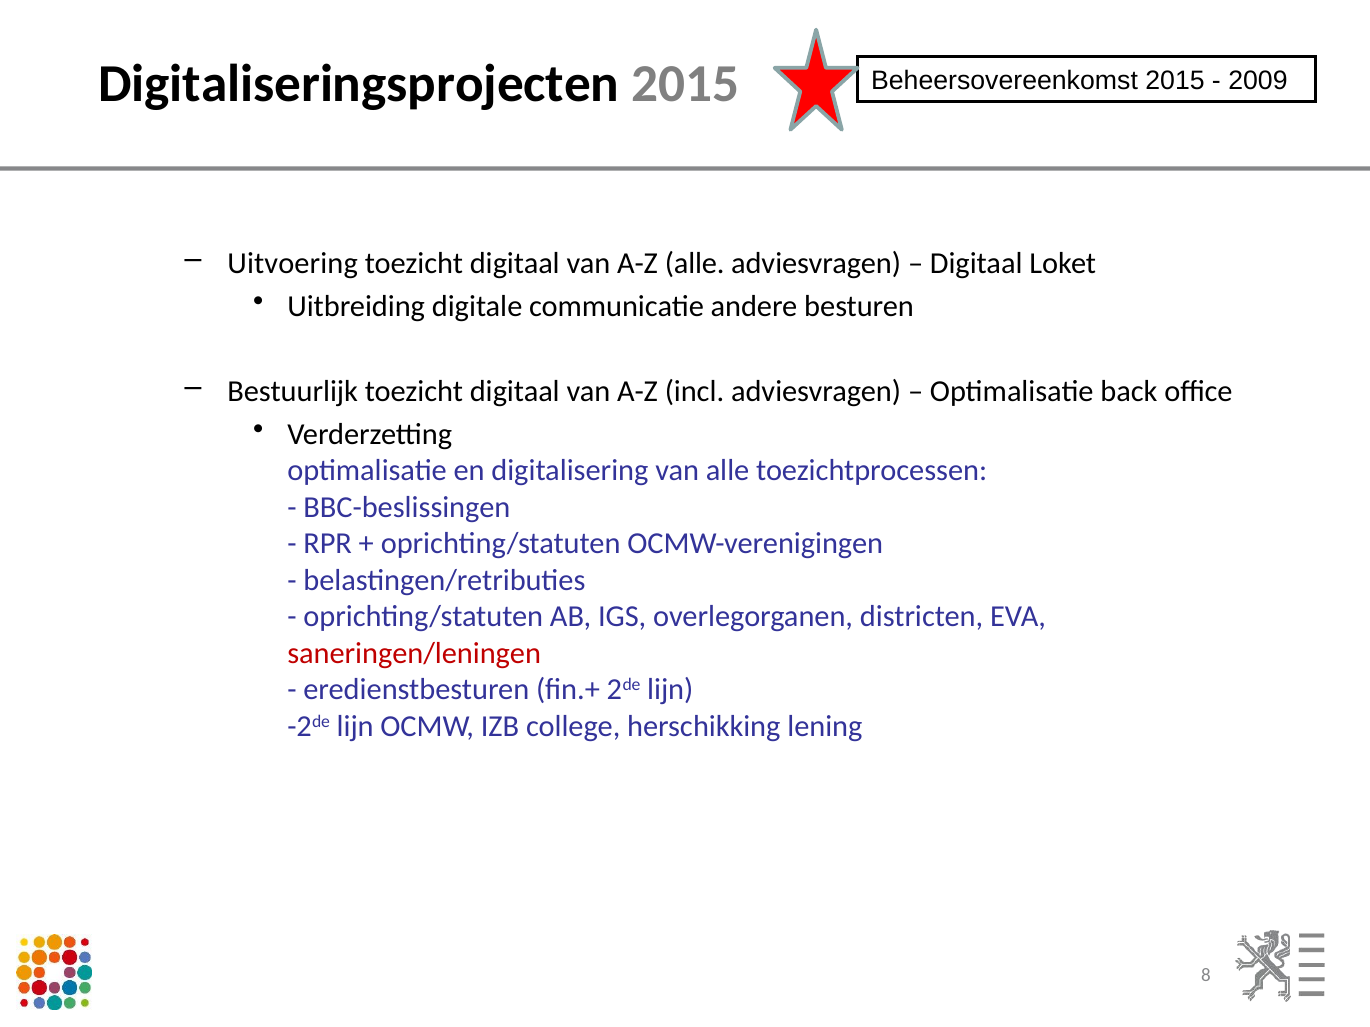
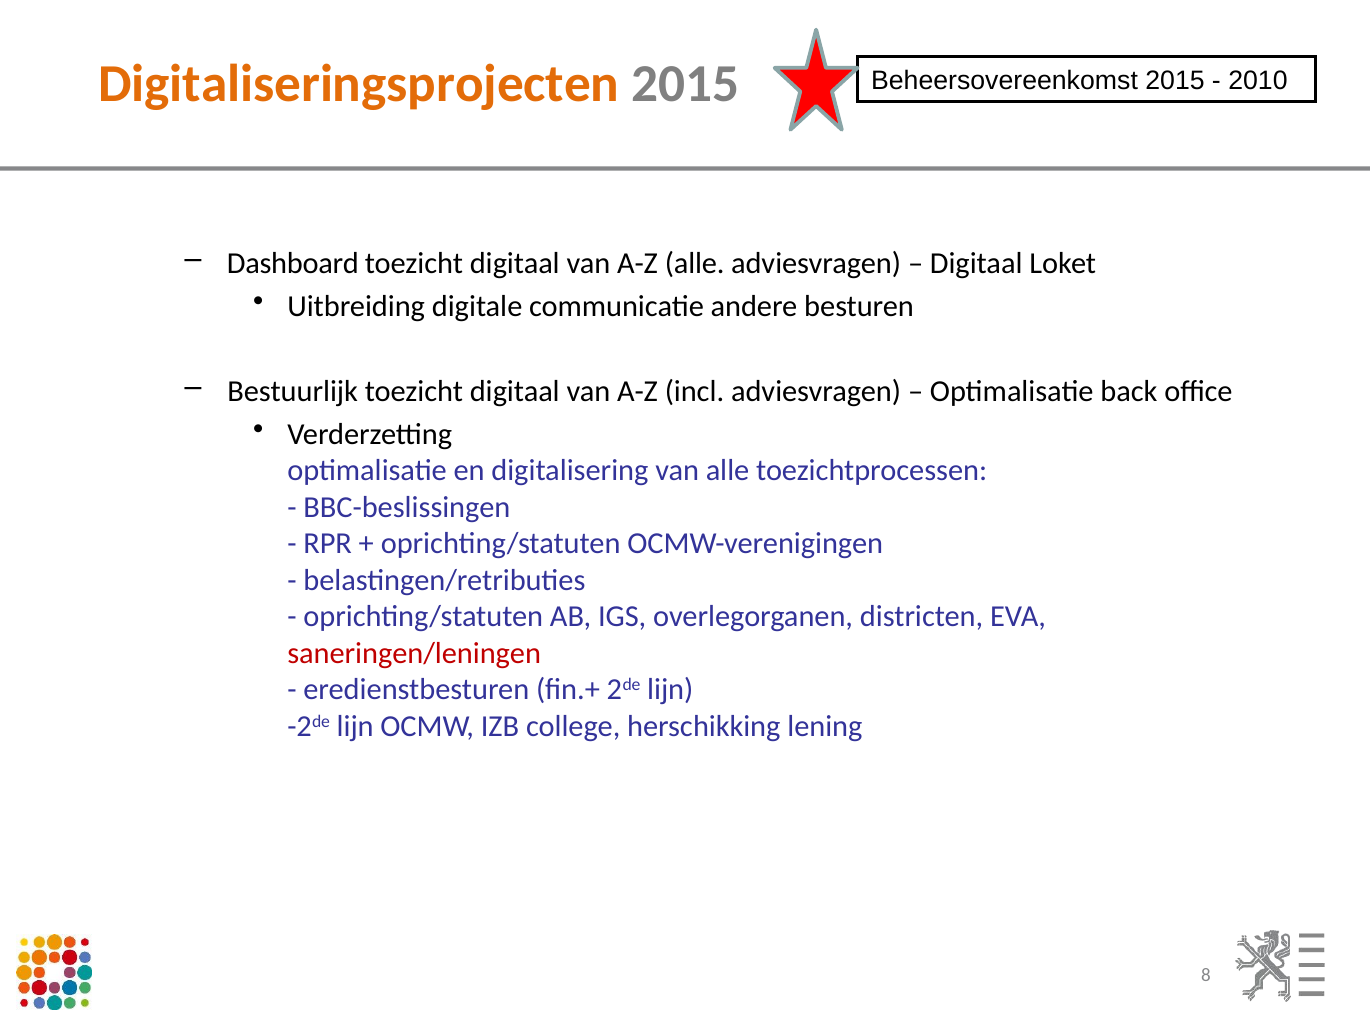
Digitaliseringsprojecten colour: black -> orange
2009: 2009 -> 2010
Uitvoering: Uitvoering -> Dashboard
